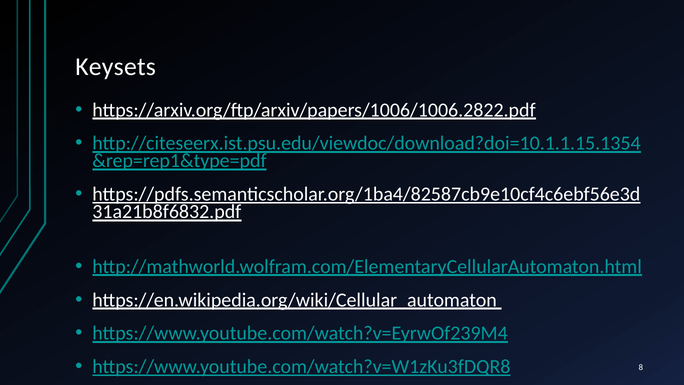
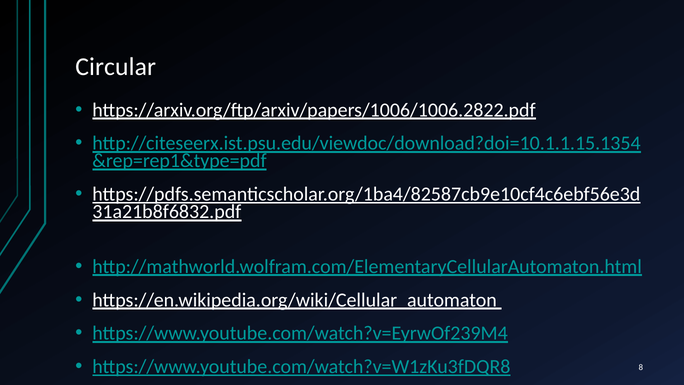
Keysets: Keysets -> Circular
